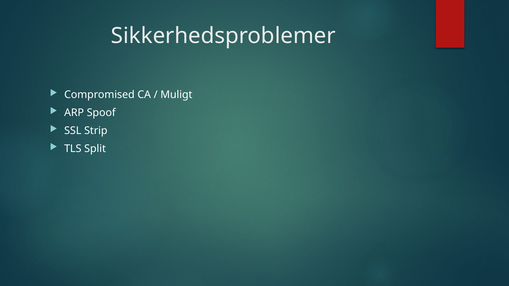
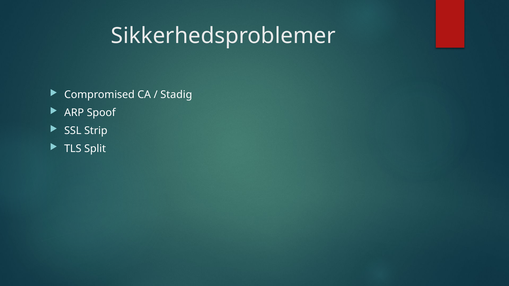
Muligt: Muligt -> Stadig
